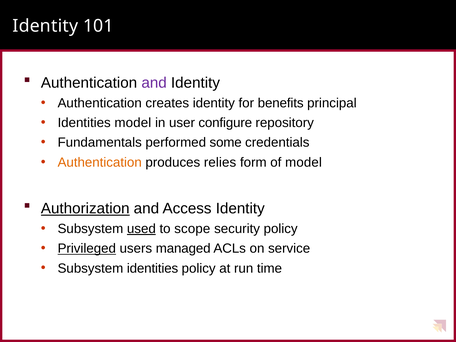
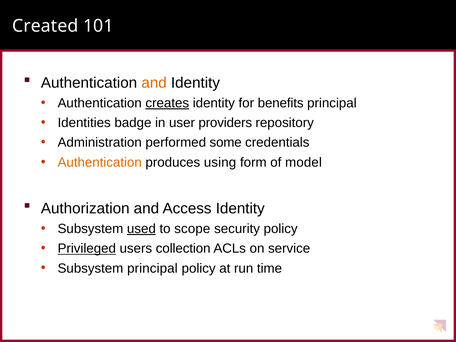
Identity at (45, 26): Identity -> Created
and at (154, 83) colour: purple -> orange
creates underline: none -> present
Identities model: model -> badge
configure: configure -> providers
Fundamentals: Fundamentals -> Administration
relies: relies -> using
Authorization underline: present -> none
managed: managed -> collection
Subsystem identities: identities -> principal
